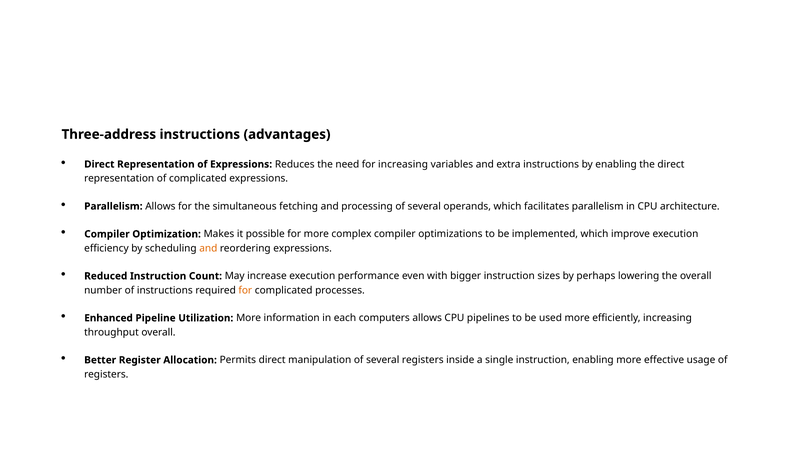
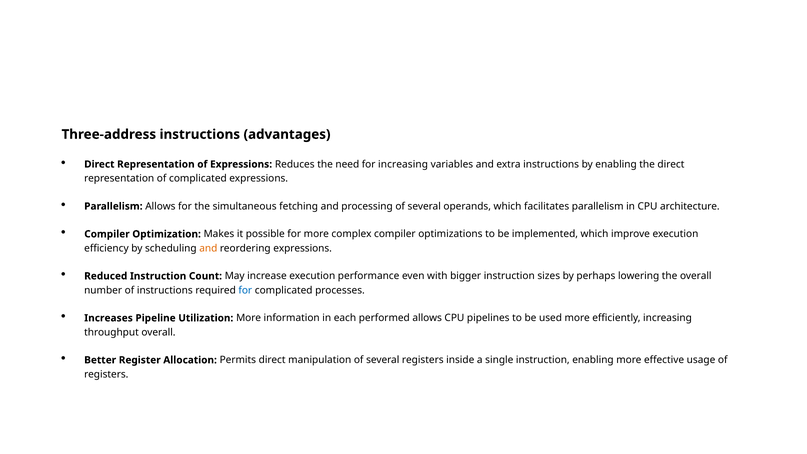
for at (245, 290) colour: orange -> blue
Enhanced: Enhanced -> Increases
computers: computers -> performed
